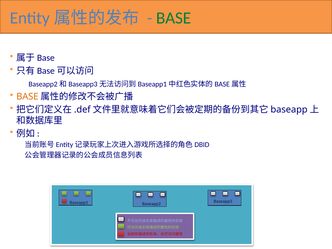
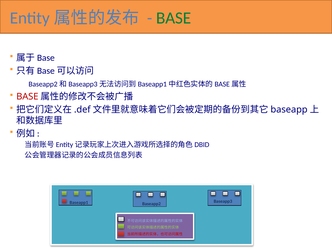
BASE at (27, 97) colour: orange -> red
